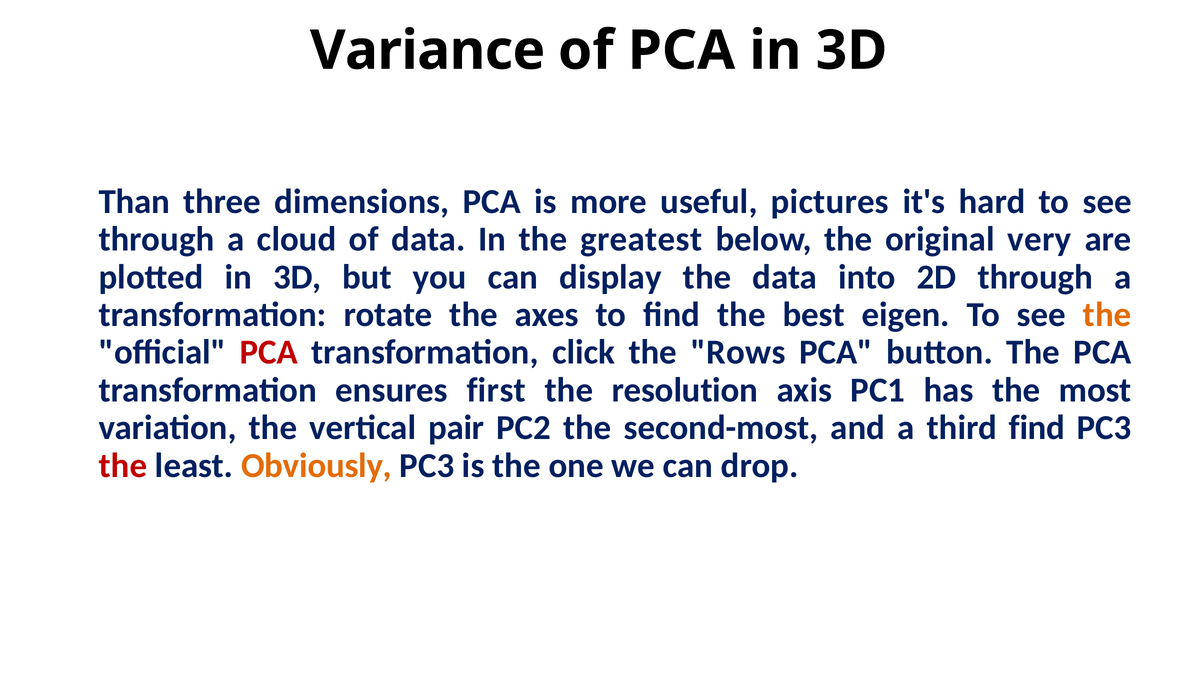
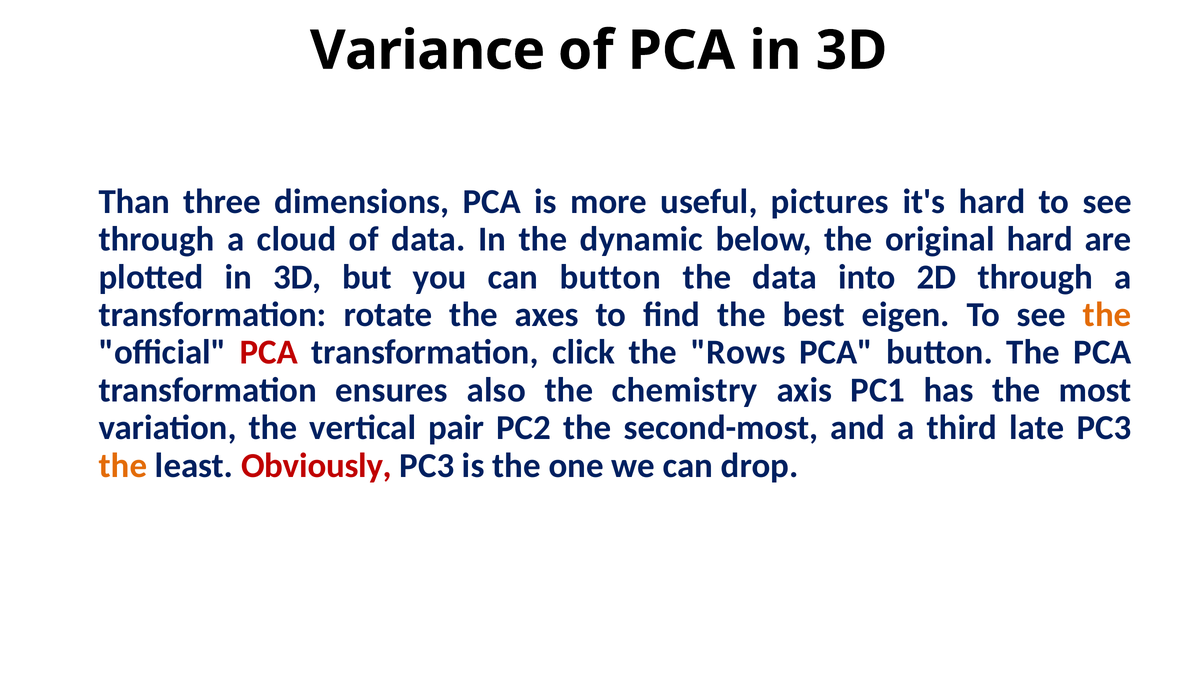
greatest: greatest -> dynamic
original very: very -> hard
can display: display -> button
first: first -> also
resolution: resolution -> chemistry
third find: find -> late
the at (123, 465) colour: red -> orange
Obviously colour: orange -> red
